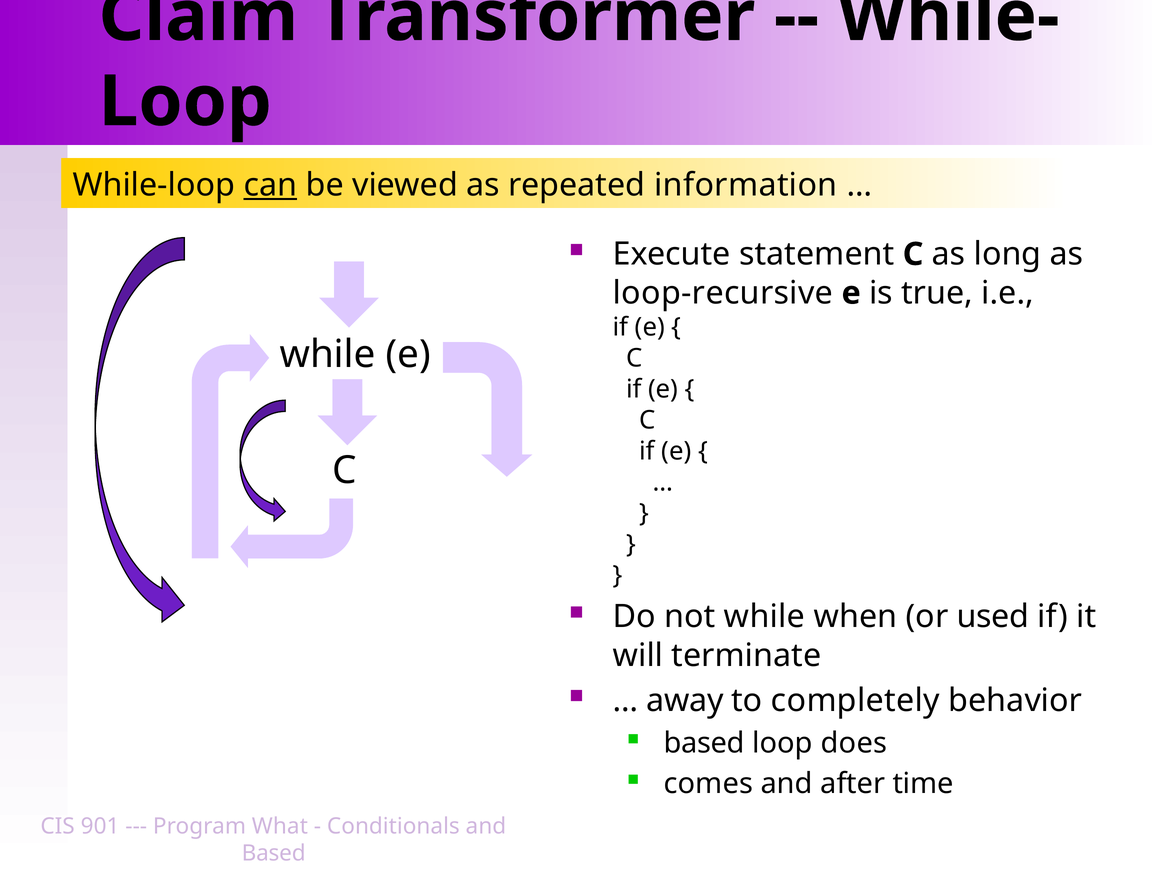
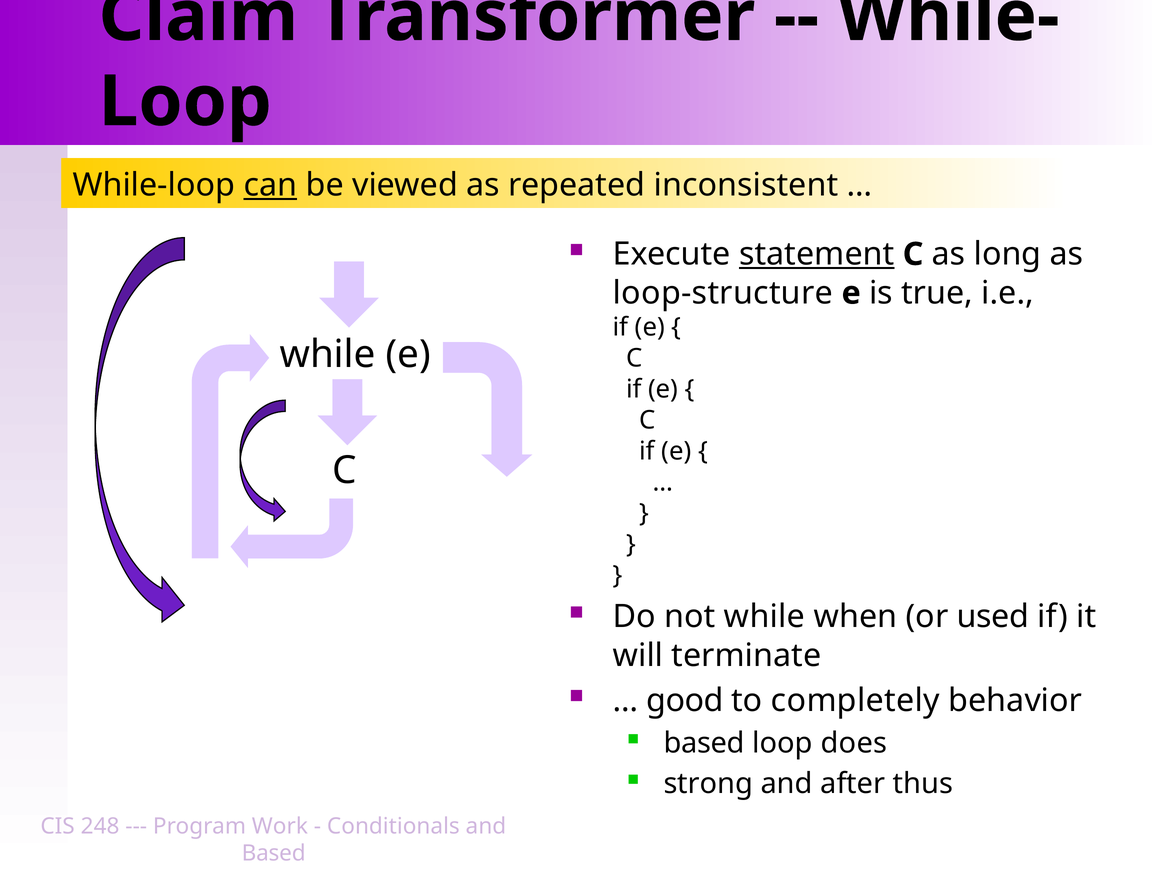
information: information -> inconsistent
statement underline: none -> present
loop-recursive: loop-recursive -> loop-structure
away: away -> good
comes: comes -> strong
time: time -> thus
901: 901 -> 248
What: What -> Work
